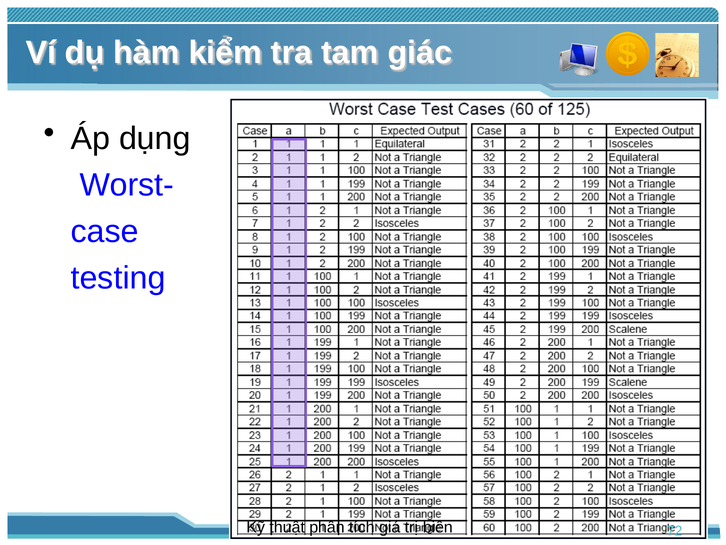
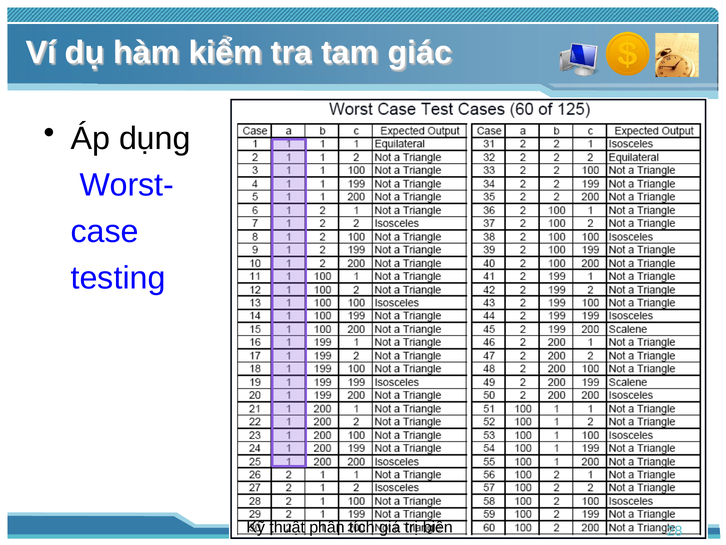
72: 72 -> 28
